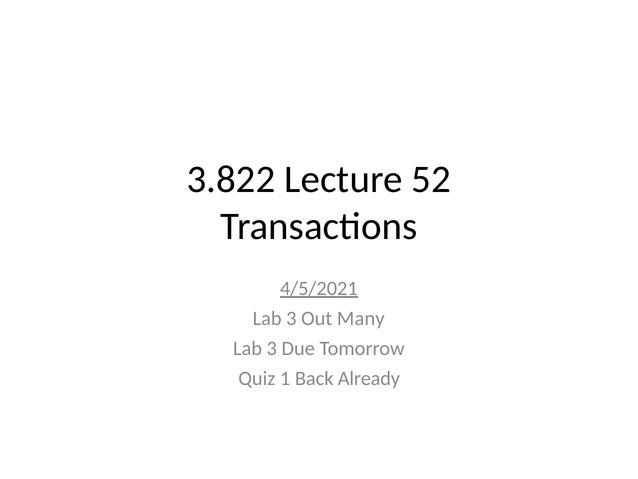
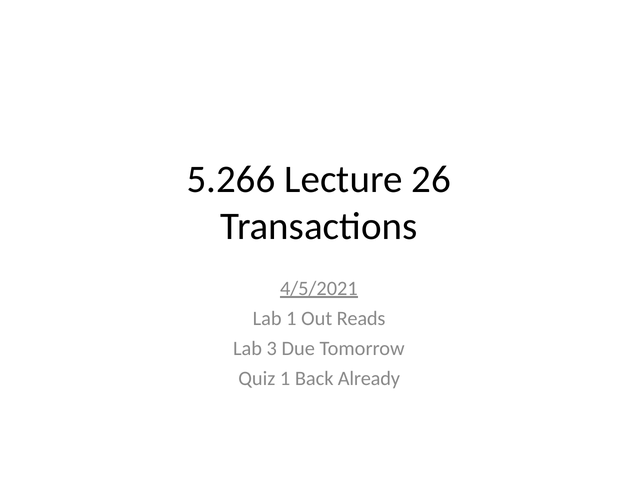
3.822: 3.822 -> 5.266
52: 52 -> 26
3 at (291, 318): 3 -> 1
Many: Many -> Reads
